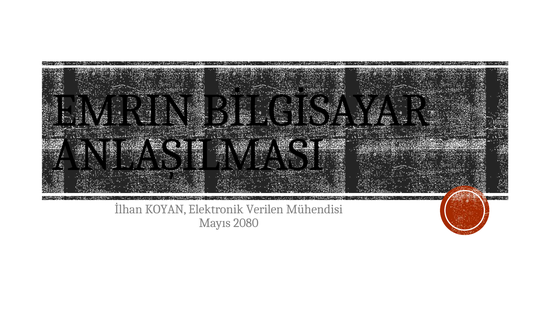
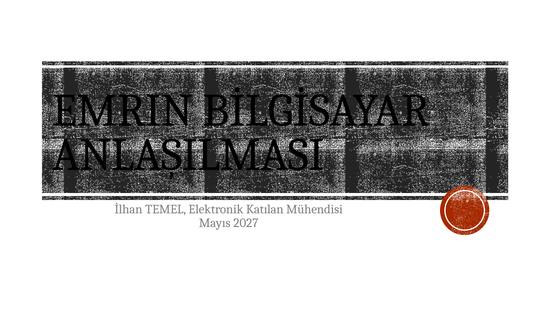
KOYAN: KOYAN -> TEMEL
Verilen: Verilen -> Katılan
2080: 2080 -> 2027
